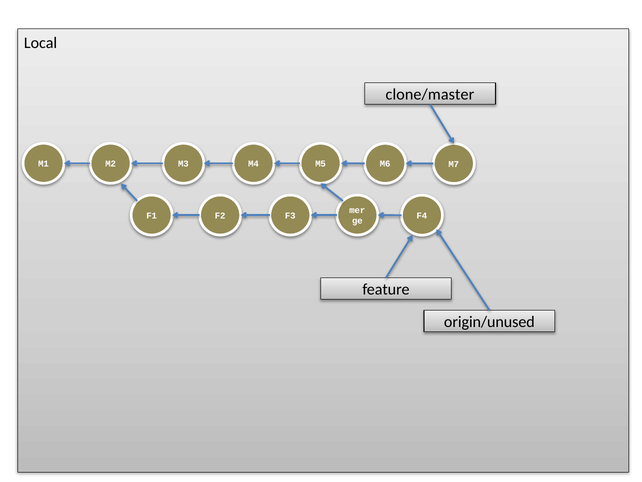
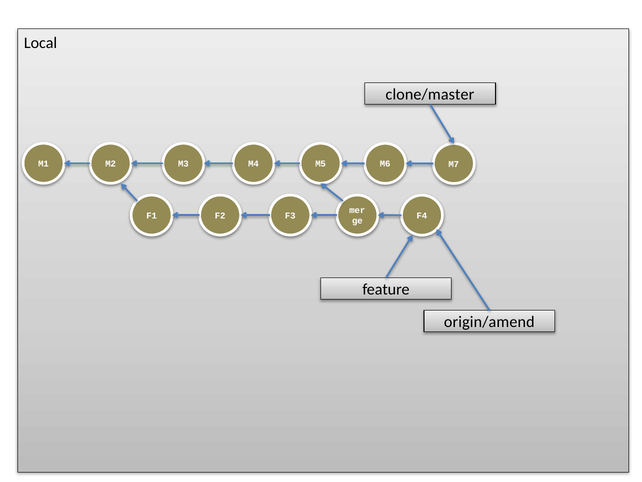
origin/unused: origin/unused -> origin/amend
